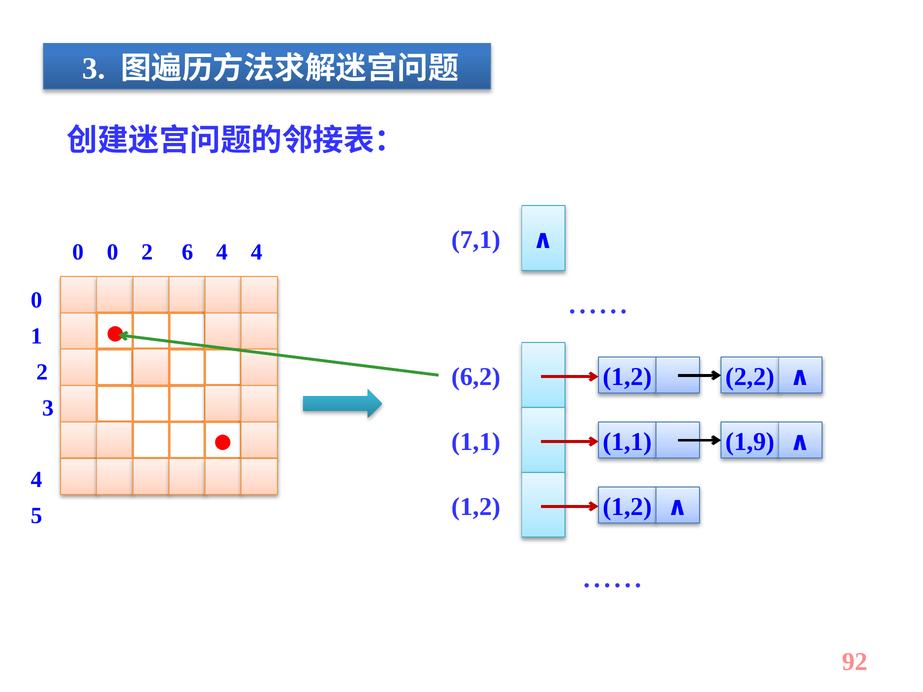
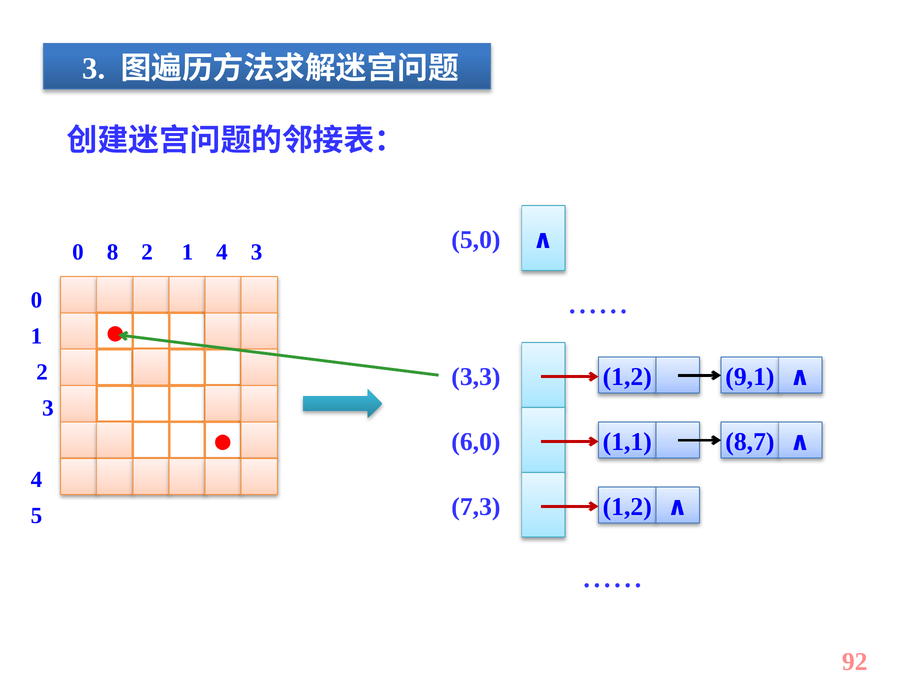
7,1: 7,1 -> 5,0
0 0: 0 -> 8
2 6: 6 -> 1
4 4: 4 -> 3
6,2: 6,2 -> 3,3
2,2: 2,2 -> 9,1
1,1 at (476, 442): 1,1 -> 6,0
1,9: 1,9 -> 8,7
1,2 at (476, 507): 1,2 -> 7,3
